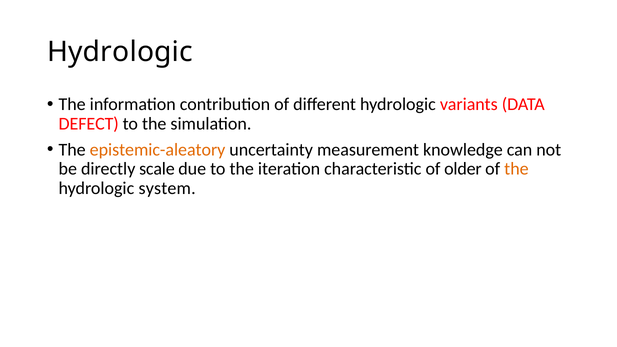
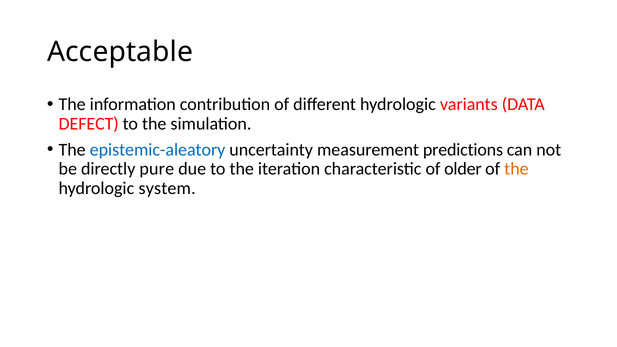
Hydrologic at (120, 52): Hydrologic -> Acceptable
epistemic-aleatory colour: orange -> blue
knowledge: knowledge -> predictions
scale: scale -> pure
